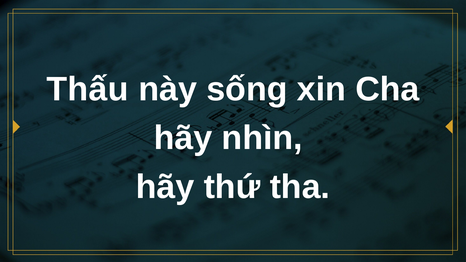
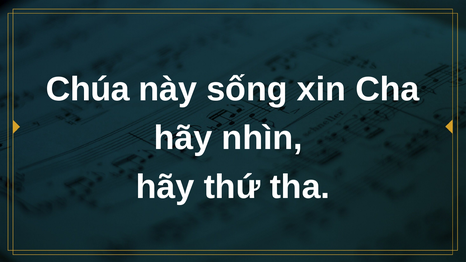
Thấu: Thấu -> Chúa
